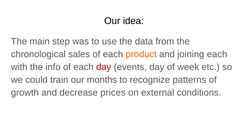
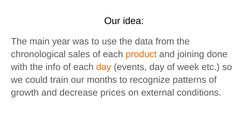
step: step -> year
joining each: each -> done
day at (104, 67) colour: red -> orange
